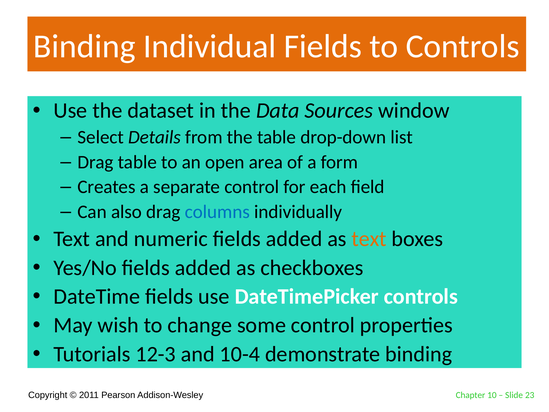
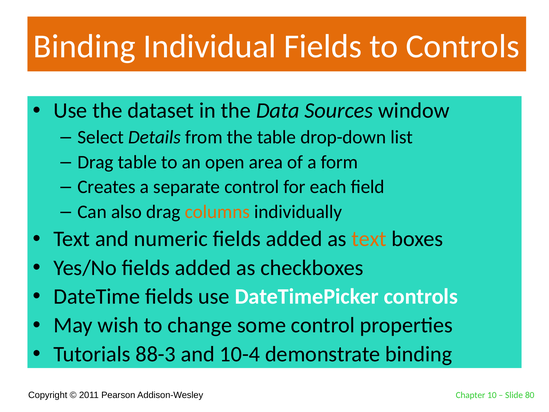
columns colour: blue -> orange
12-3: 12-3 -> 88-3
23: 23 -> 80
